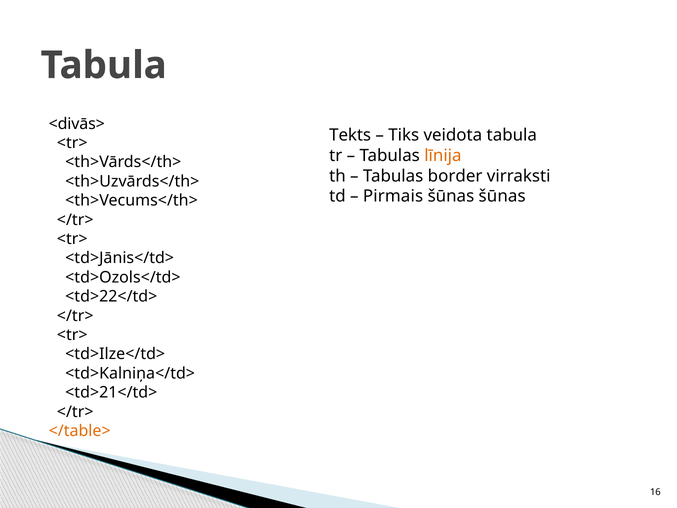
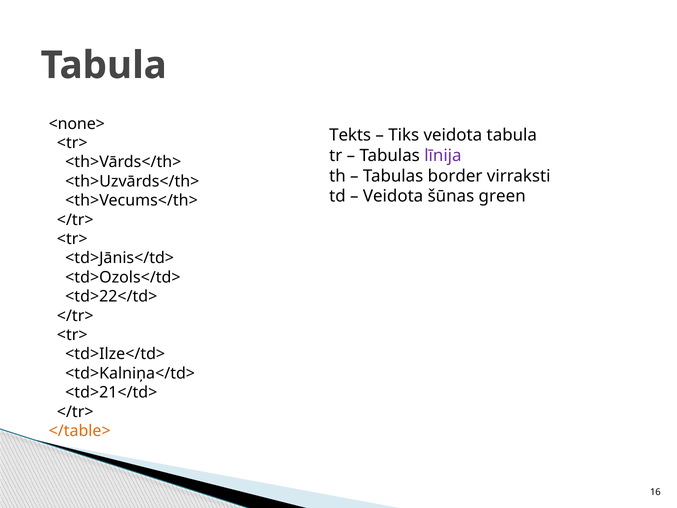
<divās>: <divās> -> <none>
līnija colour: orange -> purple
Pirmais at (393, 196): Pirmais -> Veidota
šūnas šūnas: šūnas -> green
